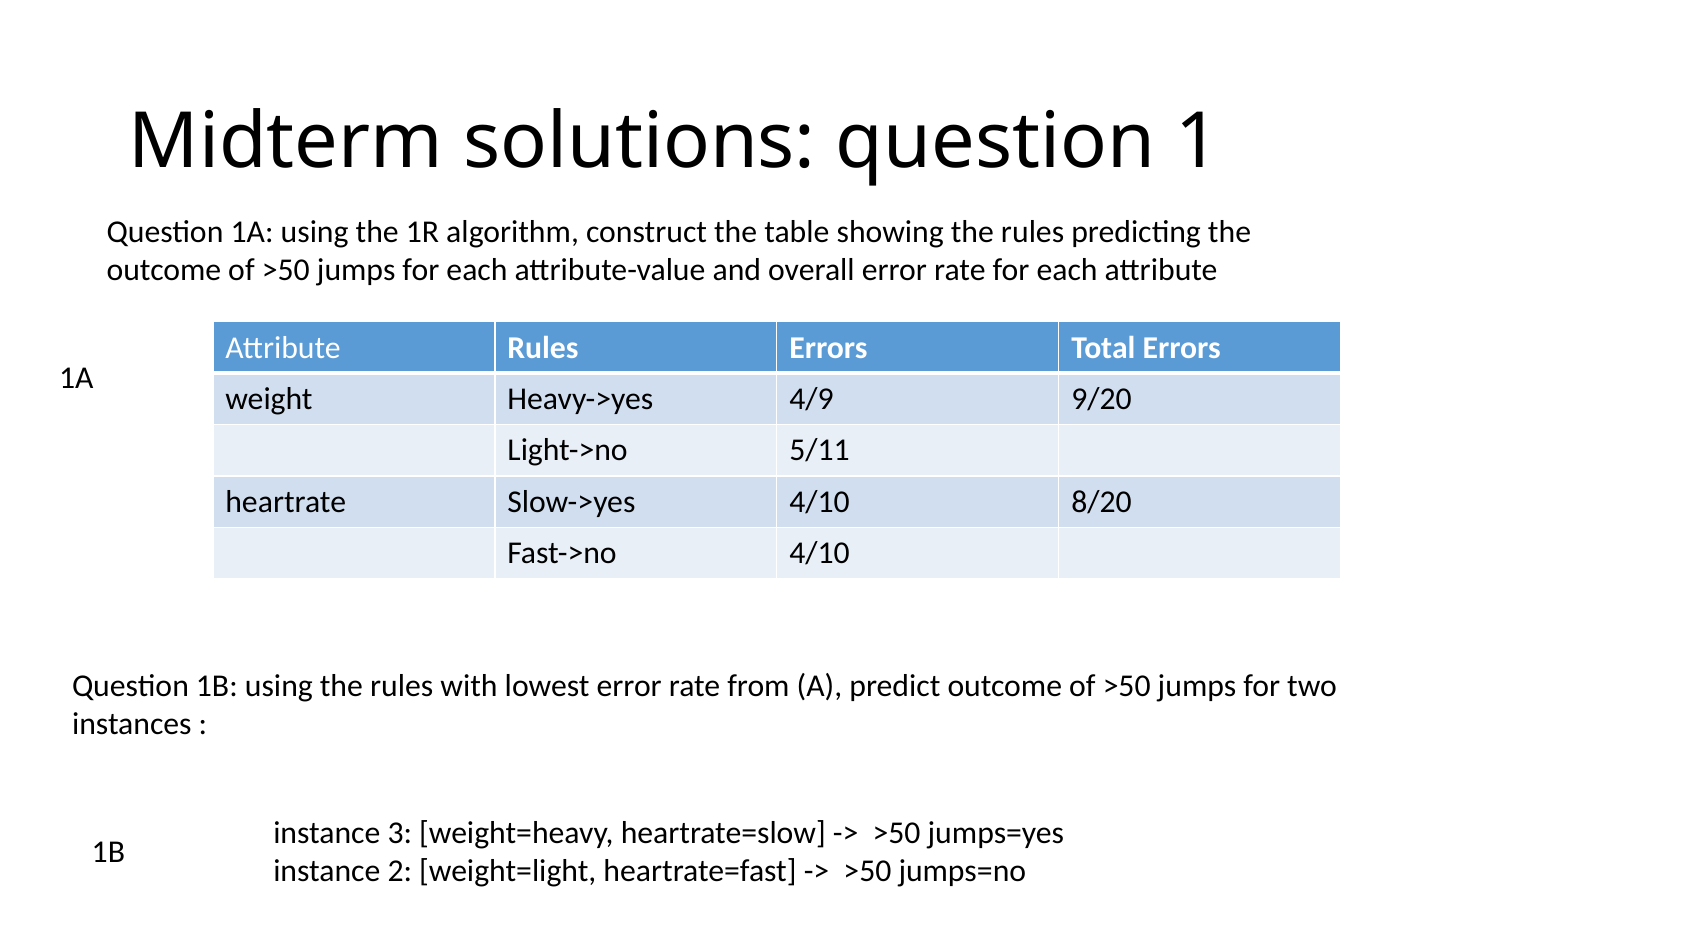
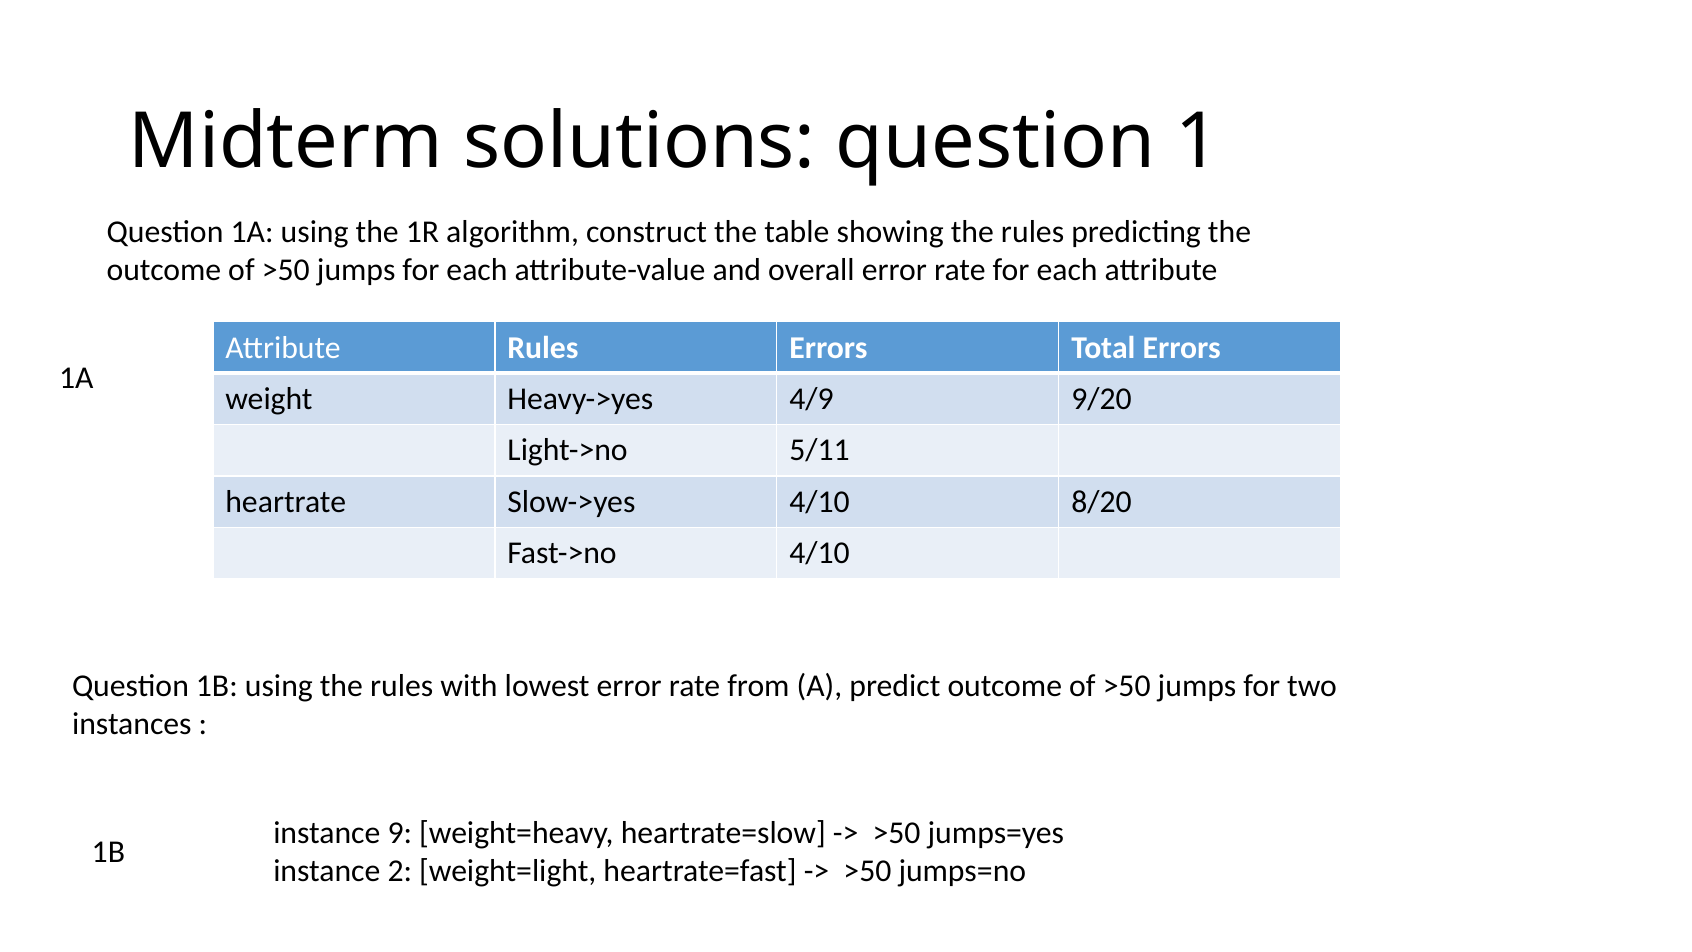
3: 3 -> 9
